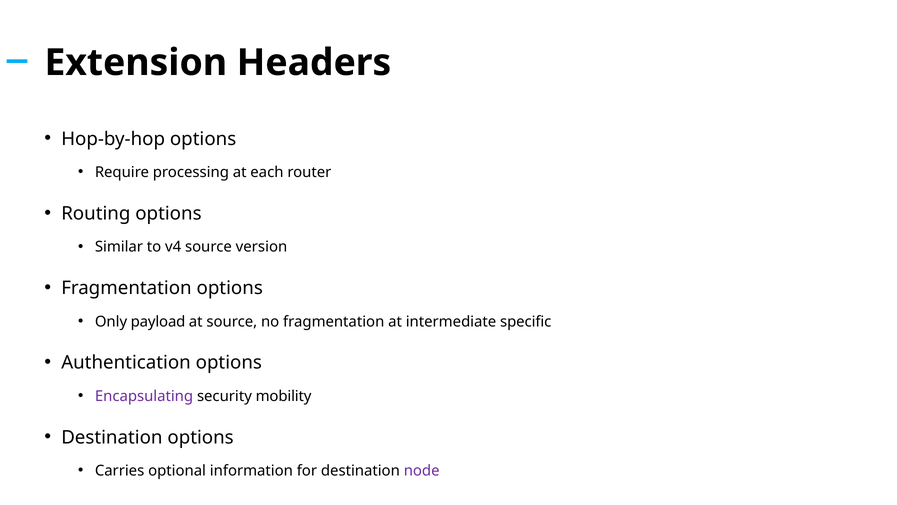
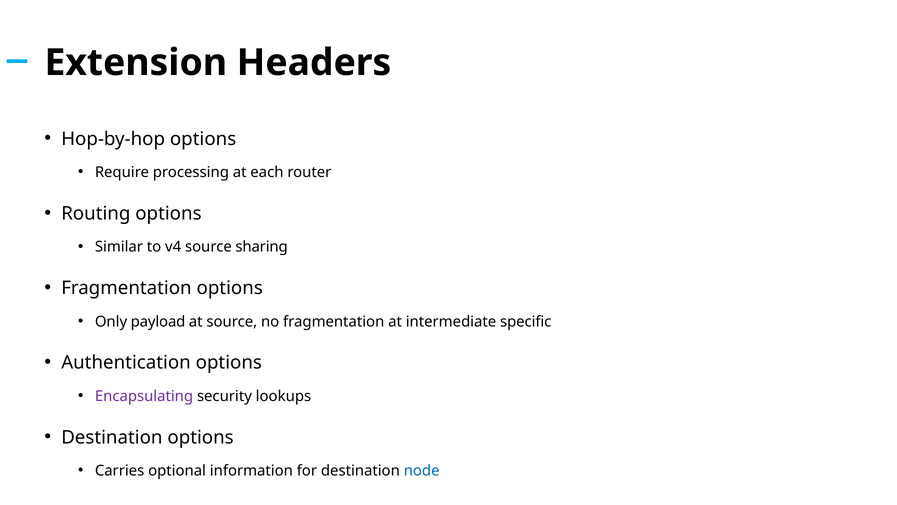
version: version -> sharing
mobility: mobility -> lookups
node colour: purple -> blue
